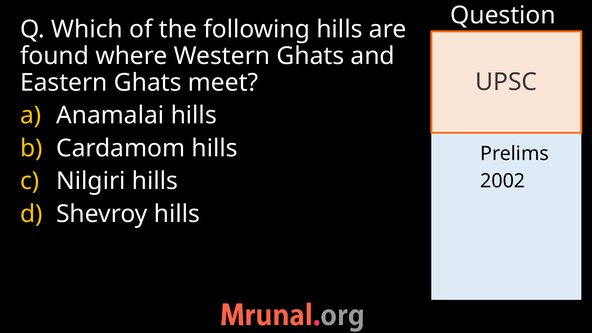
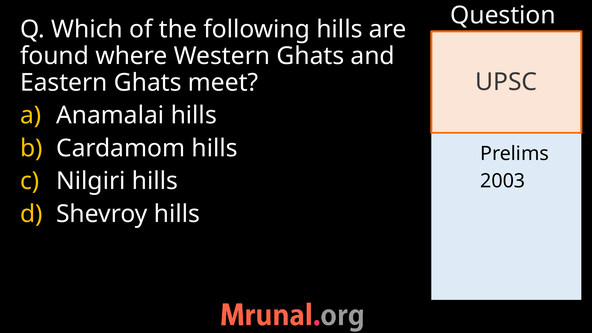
2002: 2002 -> 2003
